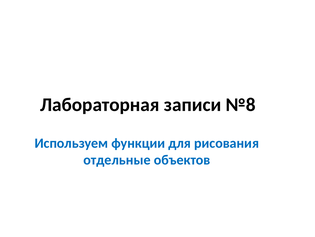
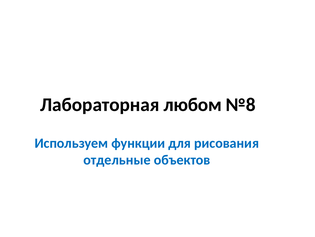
записи: записи -> любом
